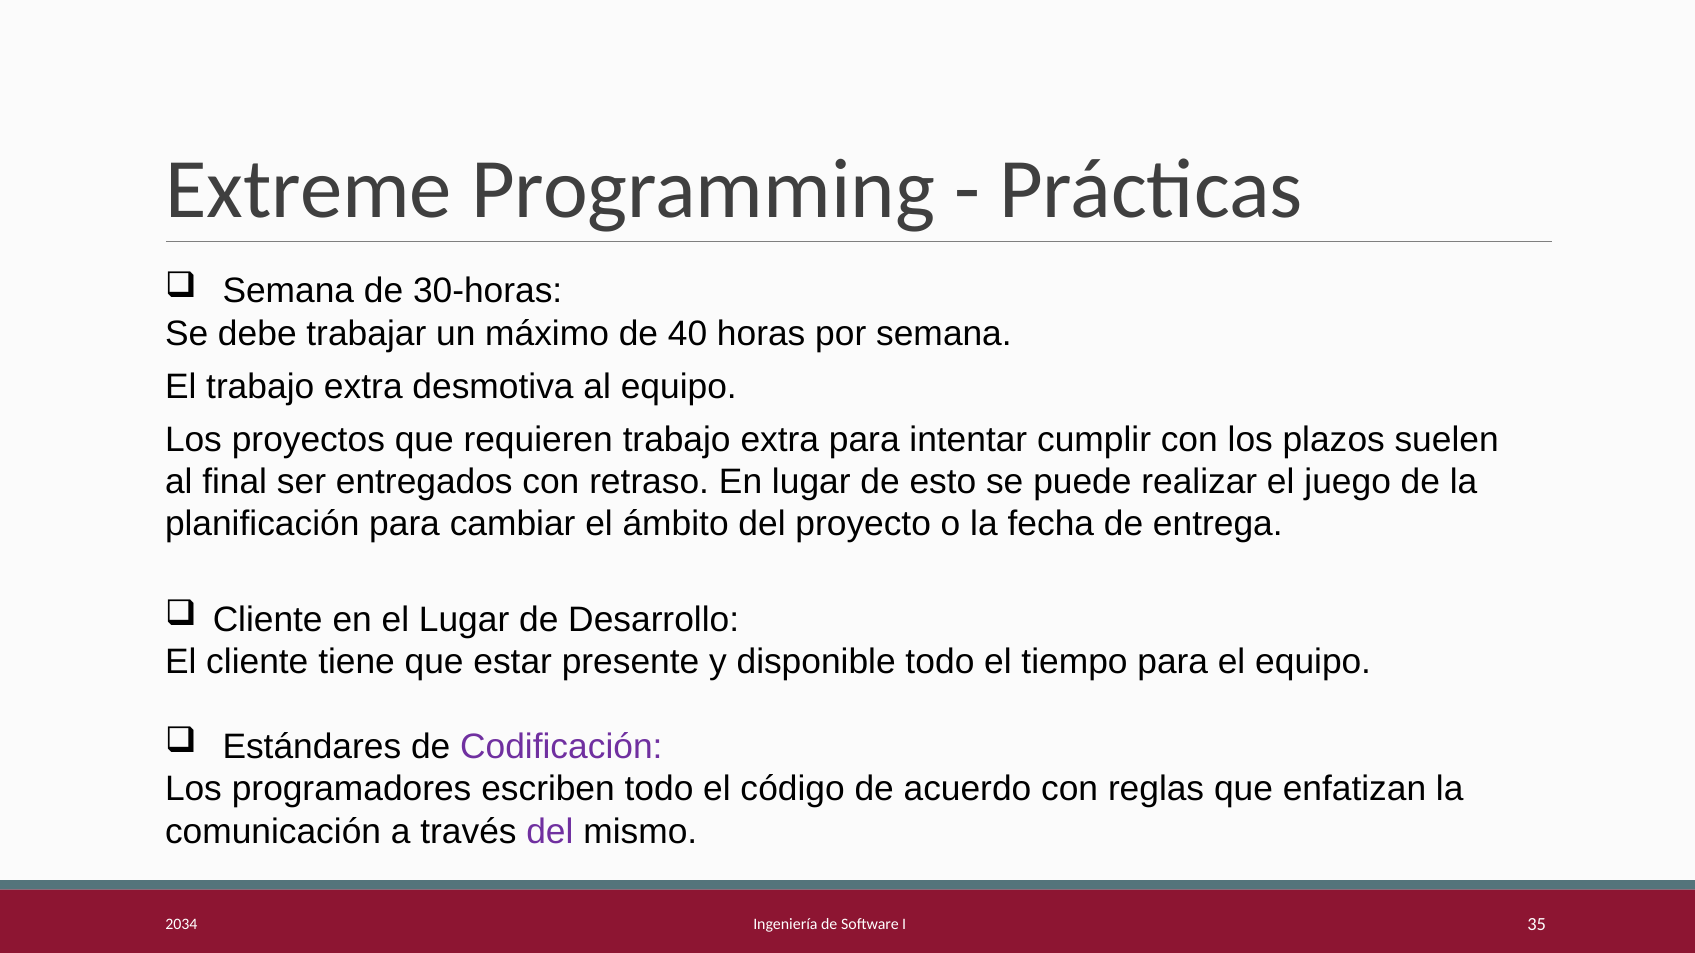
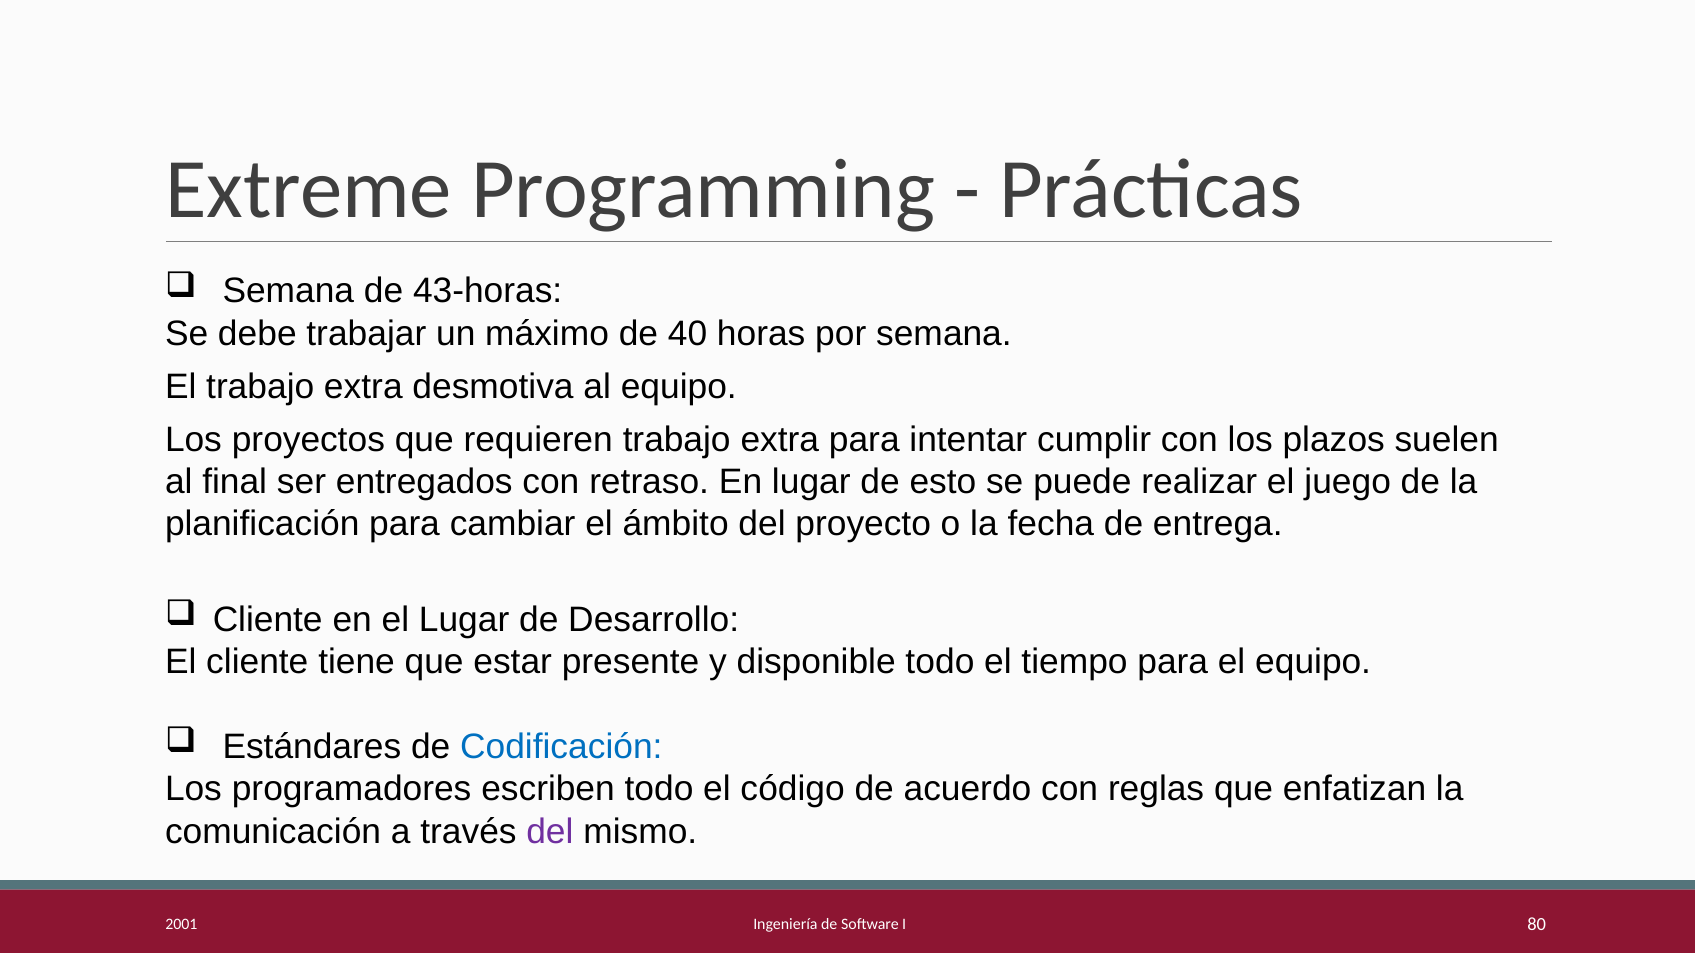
30-horas: 30-horas -> 43-horas
Codificación colour: purple -> blue
35: 35 -> 80
2034: 2034 -> 2001
